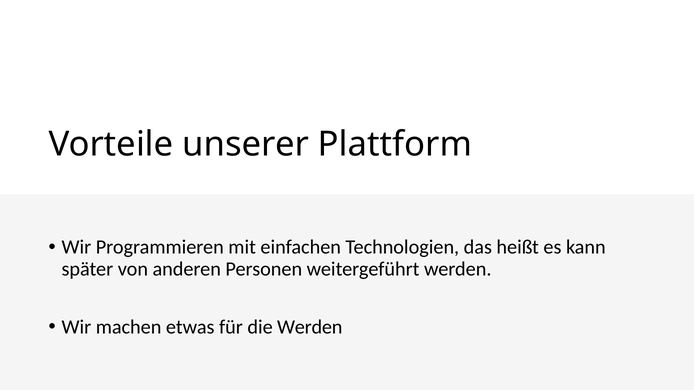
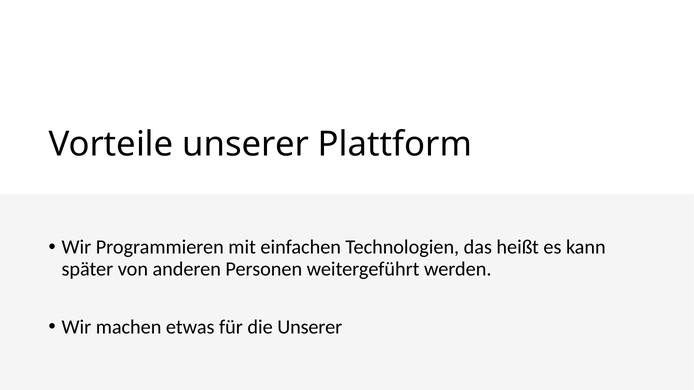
die Werden: Werden -> Unserer
